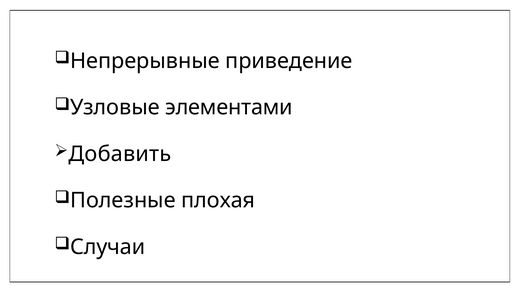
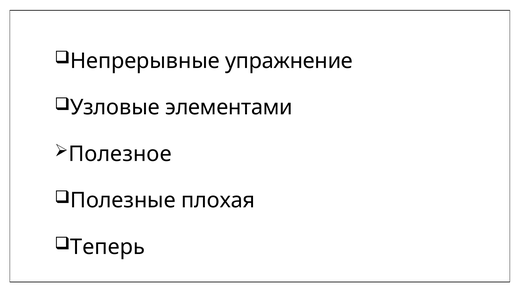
приведение: приведение -> упражнение
Добавить: Добавить -> Полезное
Случаи: Случаи -> Теперь
